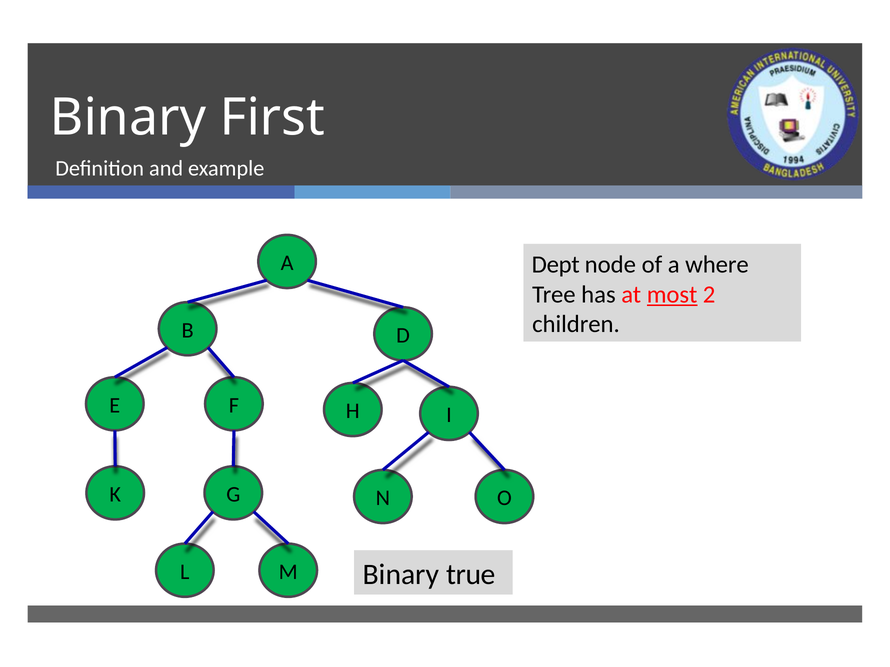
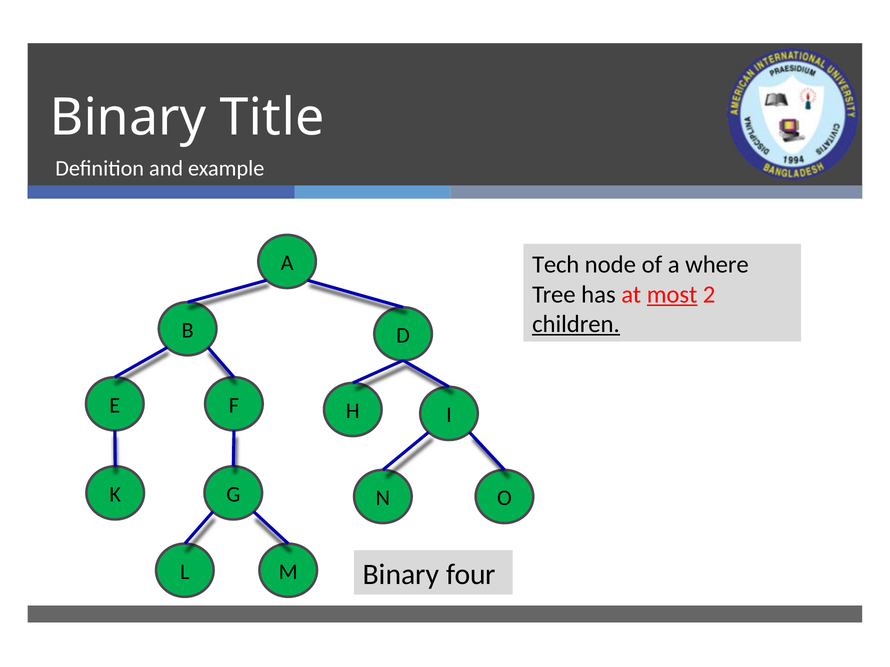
First: First -> Title
Dept: Dept -> Tech
children underline: none -> present
true: true -> four
